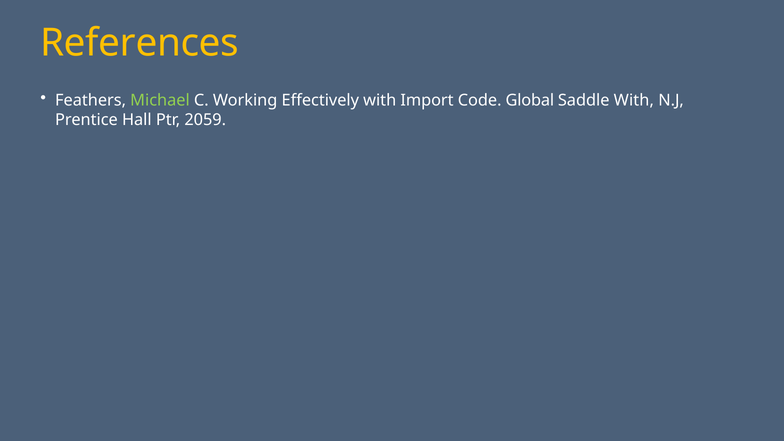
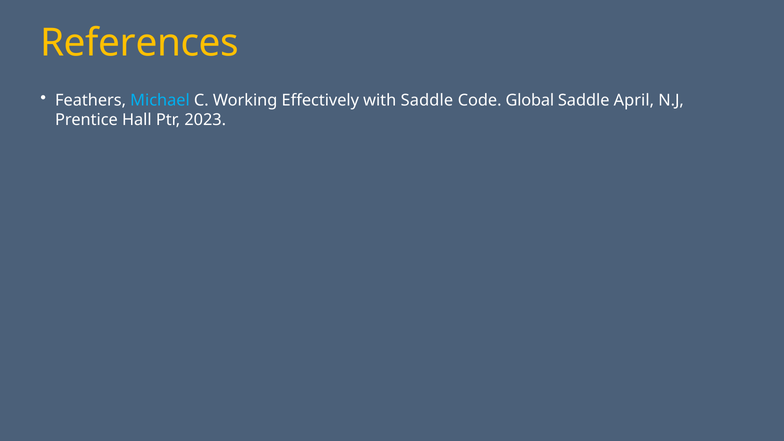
Michael colour: light green -> light blue
with Import: Import -> Saddle
Saddle With: With -> April
2059: 2059 -> 2023
